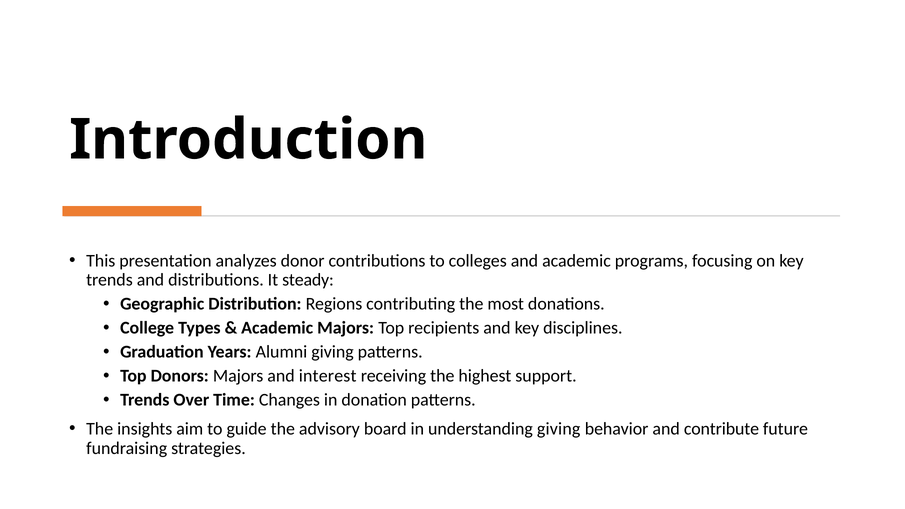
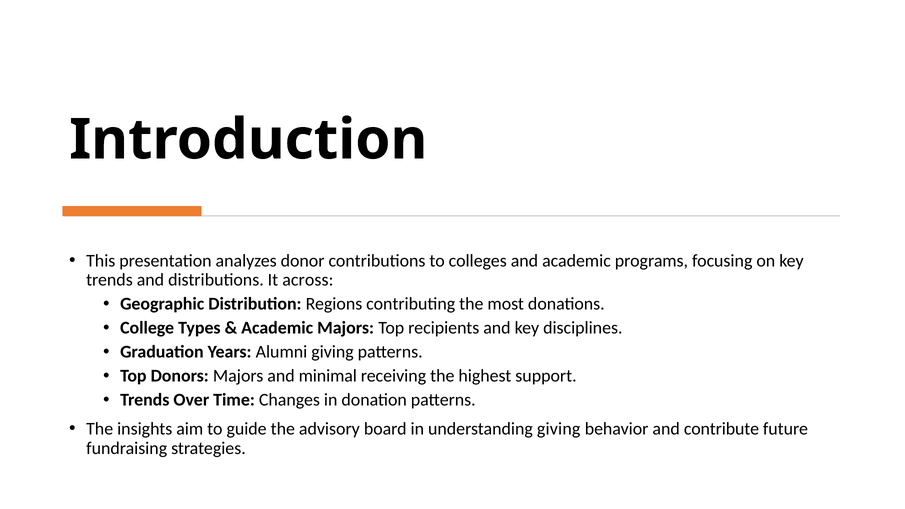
steady: steady -> across
interest: interest -> minimal
